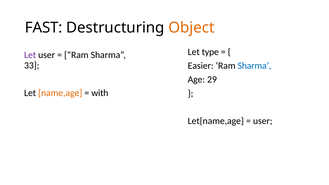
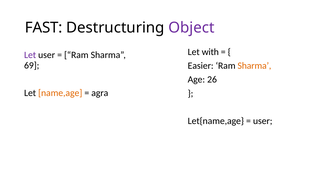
Object colour: orange -> purple
type: type -> with
33: 33 -> 69
Sharma at (254, 66) colour: blue -> orange
29: 29 -> 26
with: with -> agra
